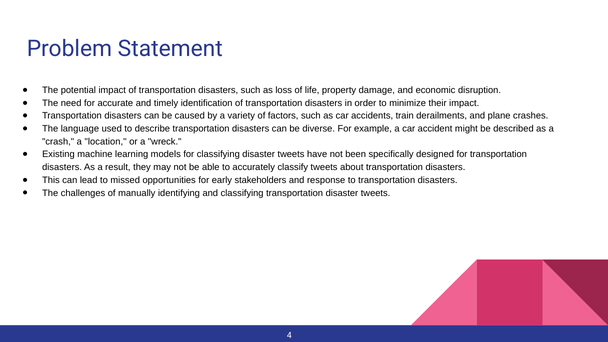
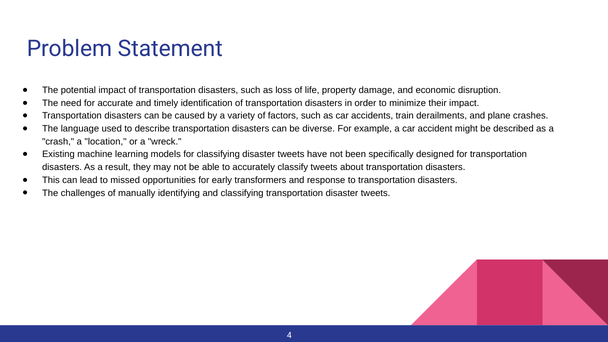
stakeholders: stakeholders -> transformers
